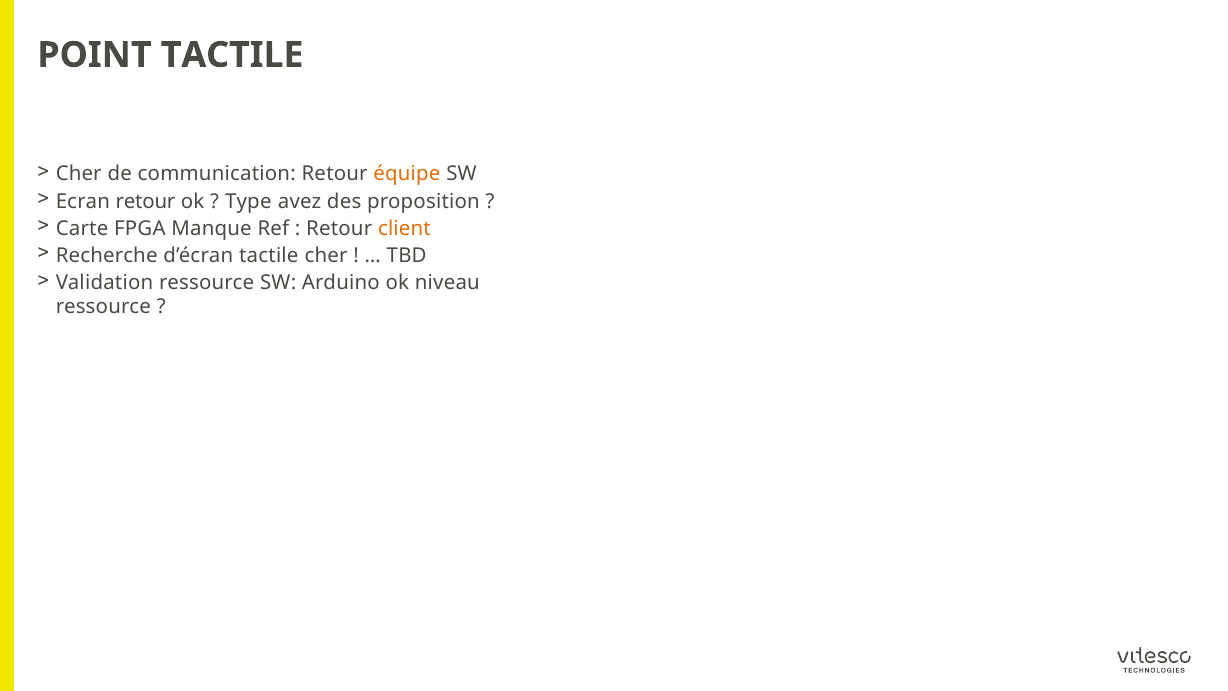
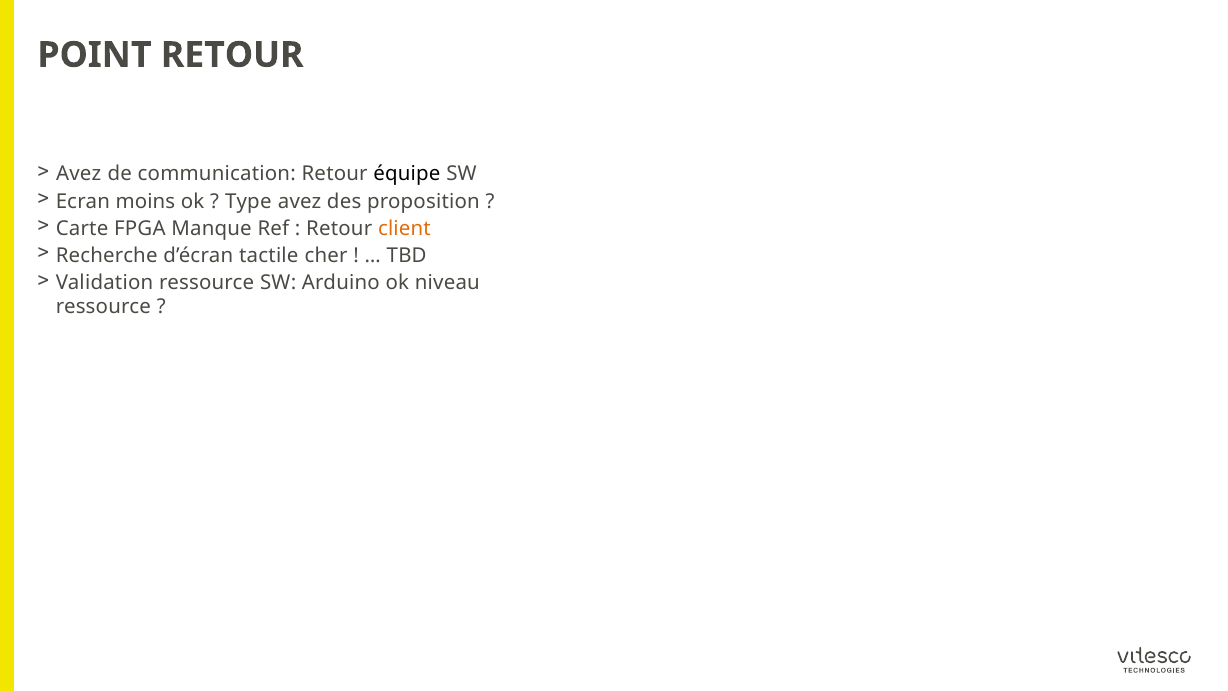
POINT TACTILE: TACTILE -> RETOUR
Cher at (79, 174): Cher -> Avez
équipe colour: orange -> black
Ecran retour: retour -> moins
